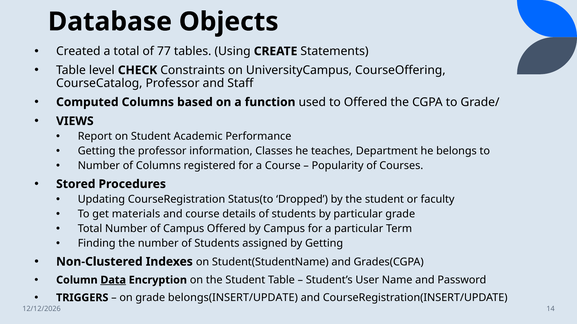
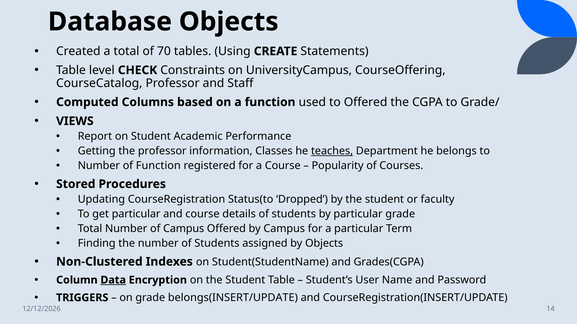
77: 77 -> 70
teaches underline: none -> present
of Columns: Columns -> Function
get materials: materials -> particular
by Getting: Getting -> Objects
